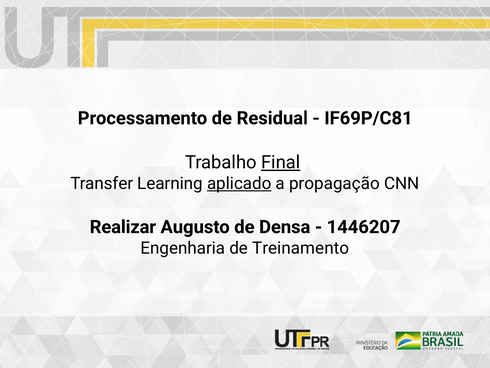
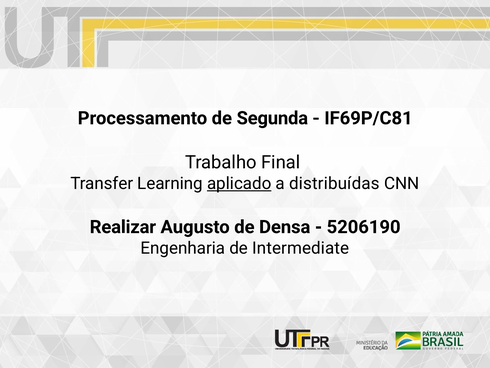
Residual: Residual -> Segunda
Final underline: present -> none
propagação: propagação -> distribuídas
1446207: 1446207 -> 5206190
Treinamento: Treinamento -> Intermediate
